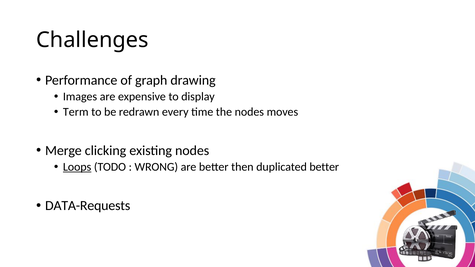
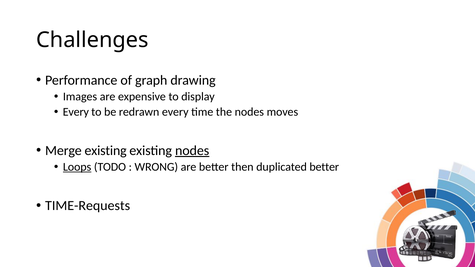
Term at (76, 112): Term -> Every
Merge clicking: clicking -> existing
nodes at (192, 151) underline: none -> present
DATA-Requests: DATA-Requests -> TIME-Requests
